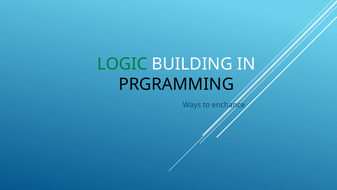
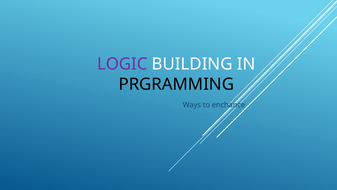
LOGIC colour: green -> purple
